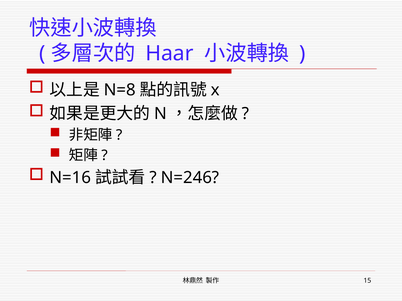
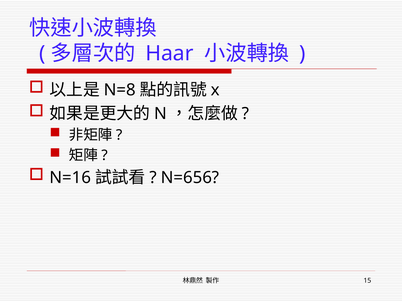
N=246: N=246 -> N=656
